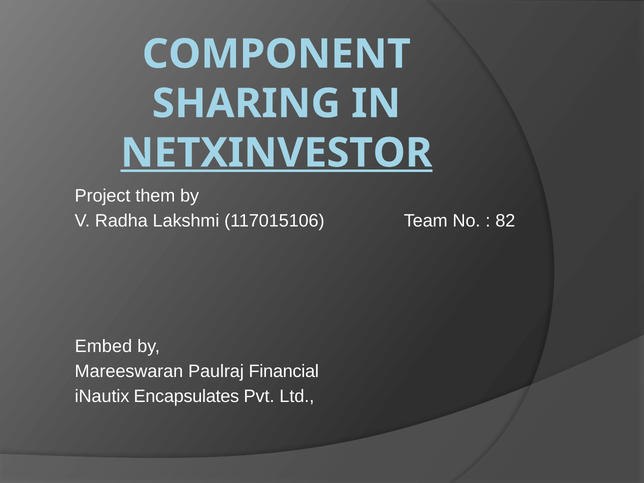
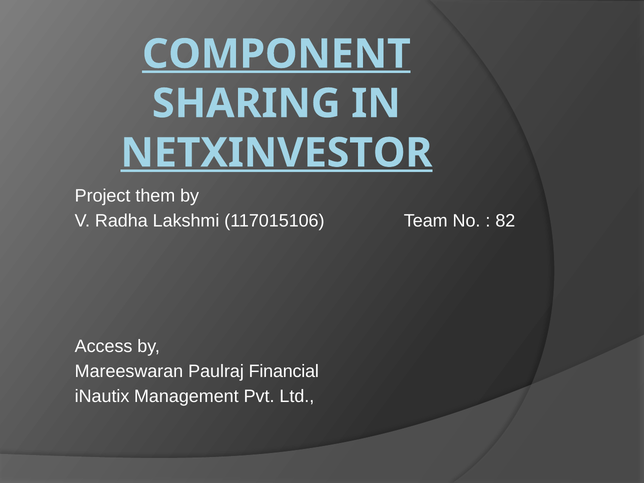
COMPONENT underline: none -> present
Embed: Embed -> Access
Encapsulates: Encapsulates -> Management
